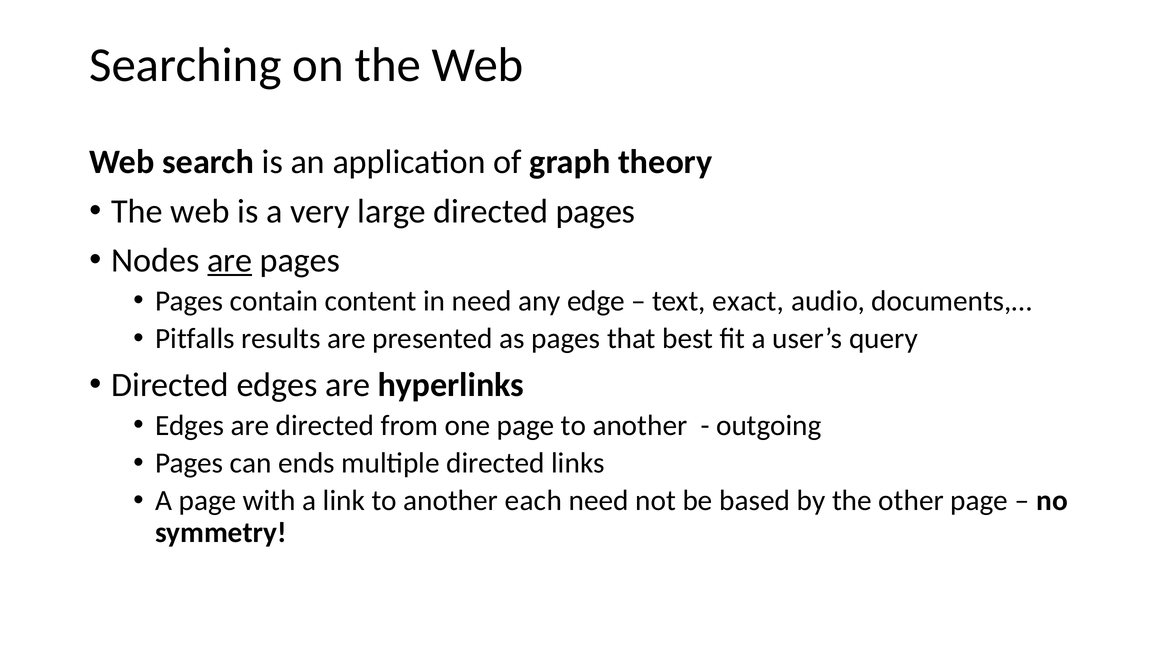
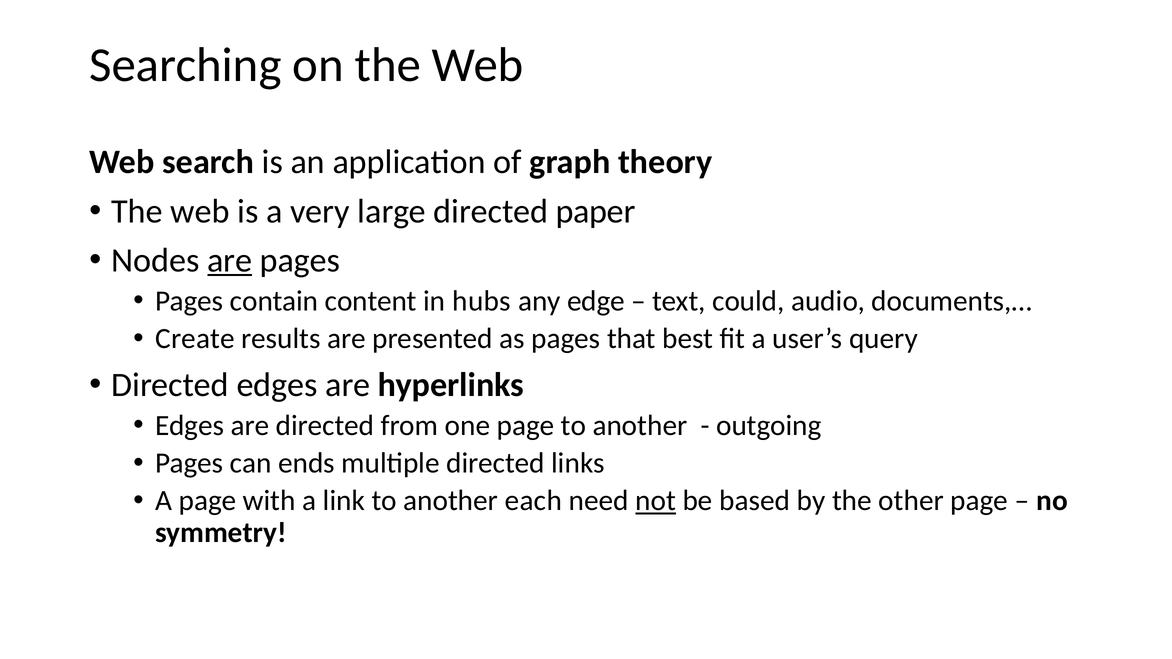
directed pages: pages -> paper
in need: need -> hubs
exact: exact -> could
Pitfalls: Pitfalls -> Create
not underline: none -> present
